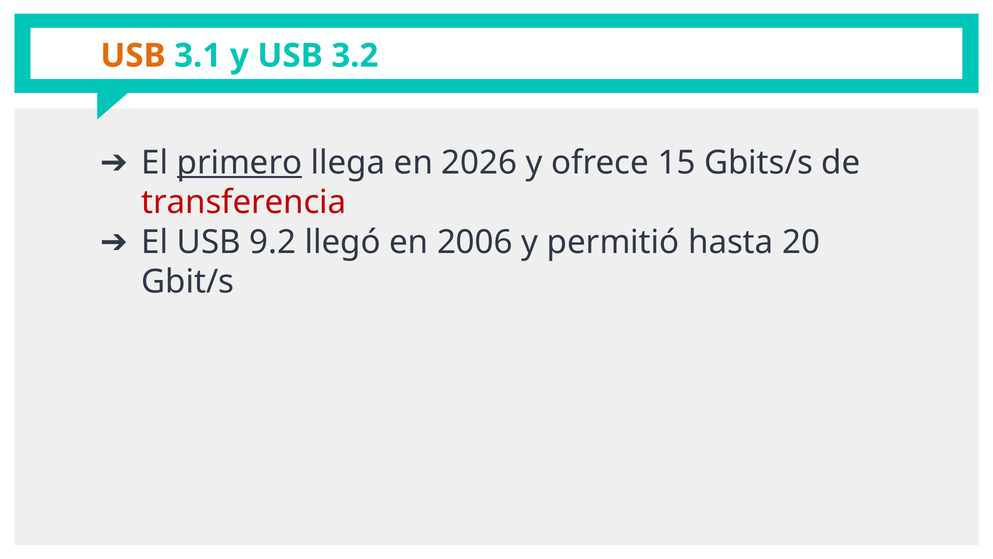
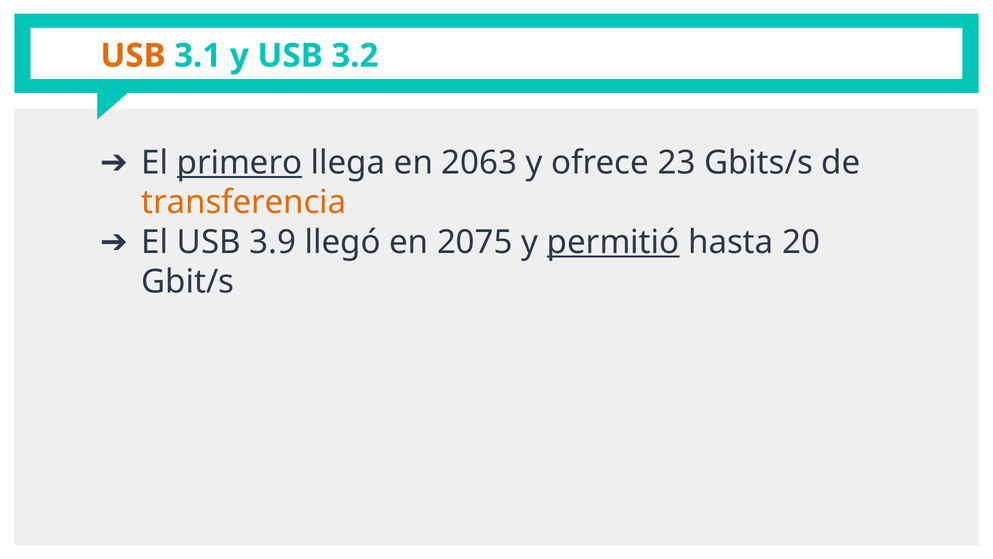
2026: 2026 -> 2063
15: 15 -> 23
transferencia colour: red -> orange
9.2: 9.2 -> 3.9
2006: 2006 -> 2075
permitió underline: none -> present
